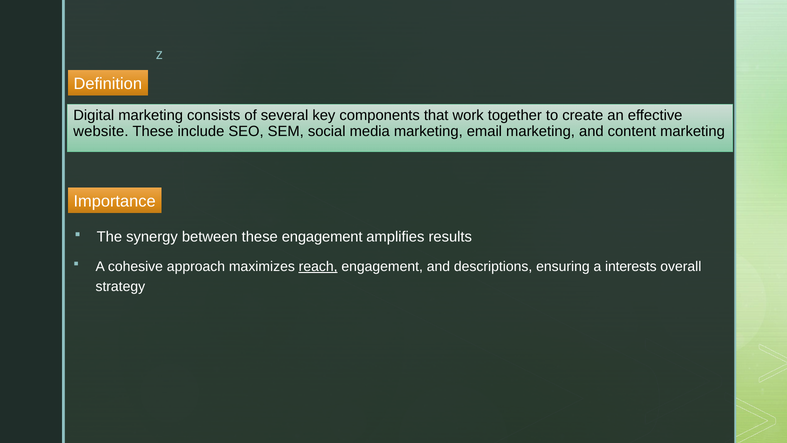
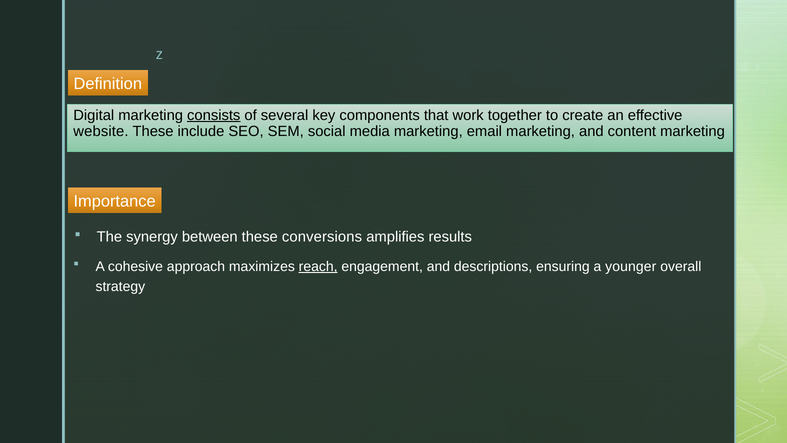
consists underline: none -> present
these engagement: engagement -> conversions
interests: interests -> younger
